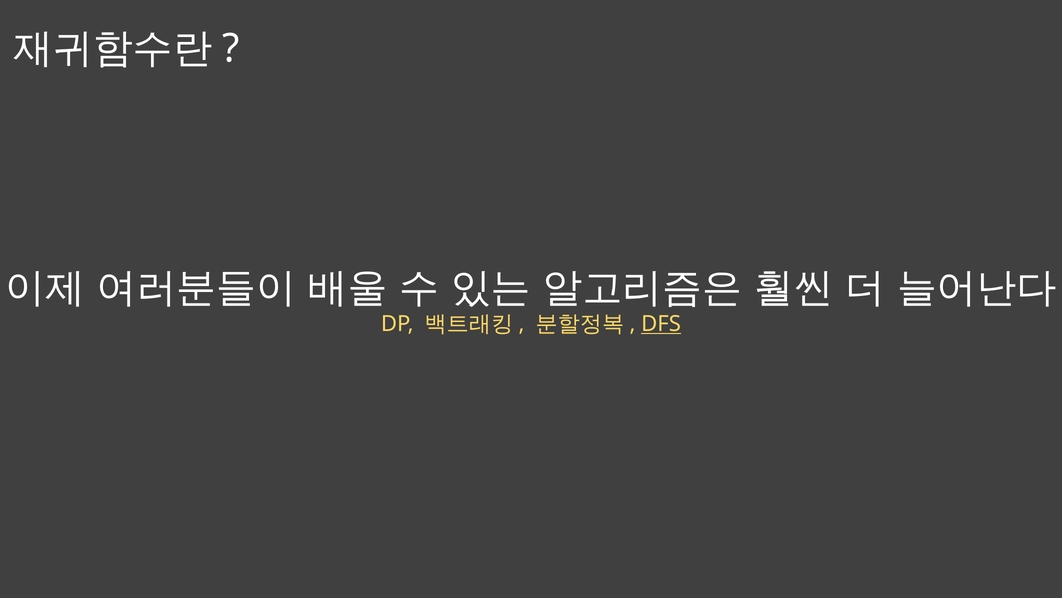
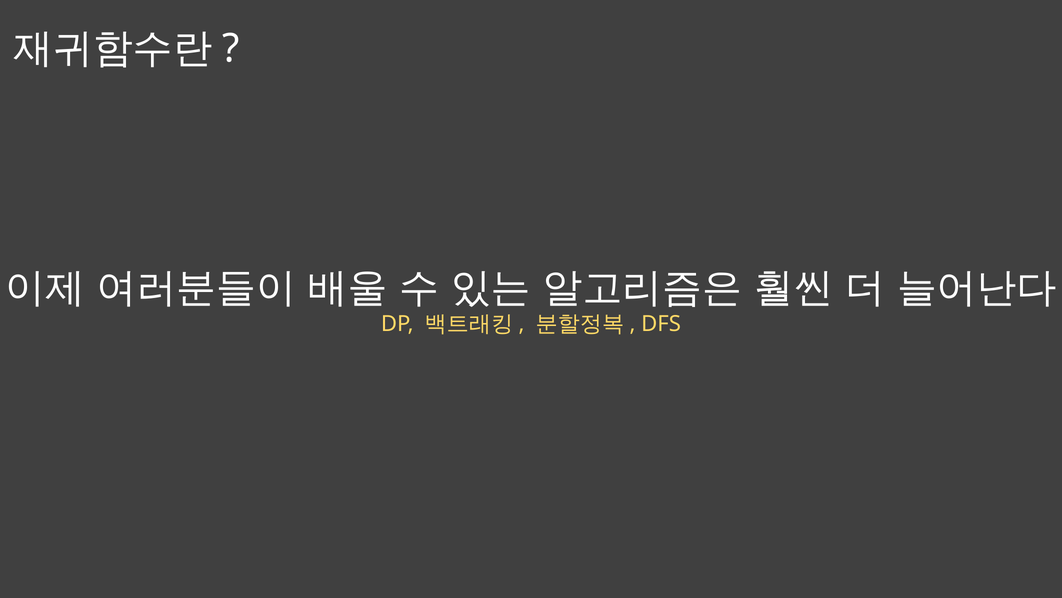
DFS underline: present -> none
